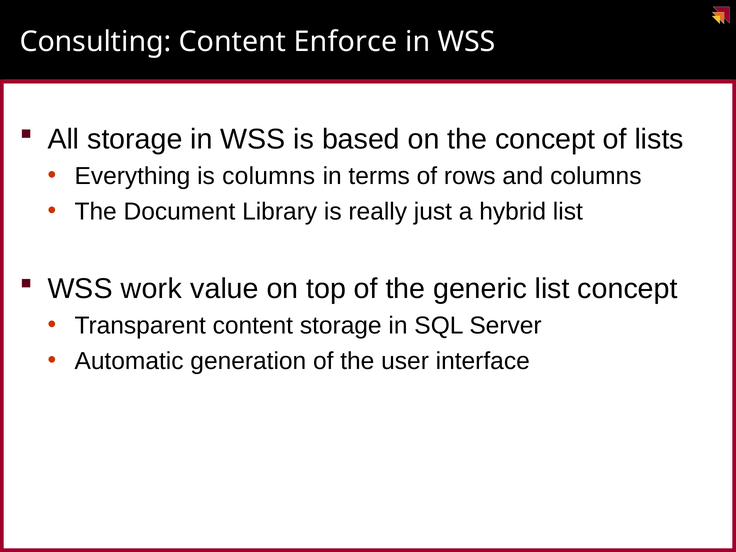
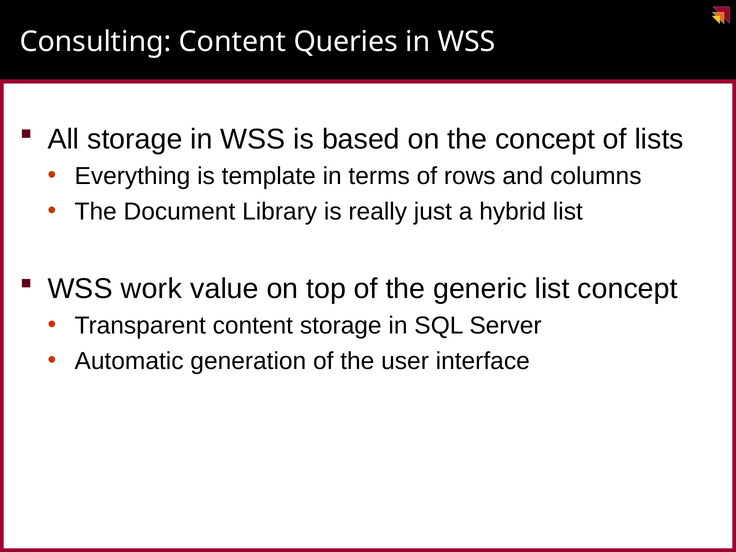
Enforce: Enforce -> Queries
is columns: columns -> template
